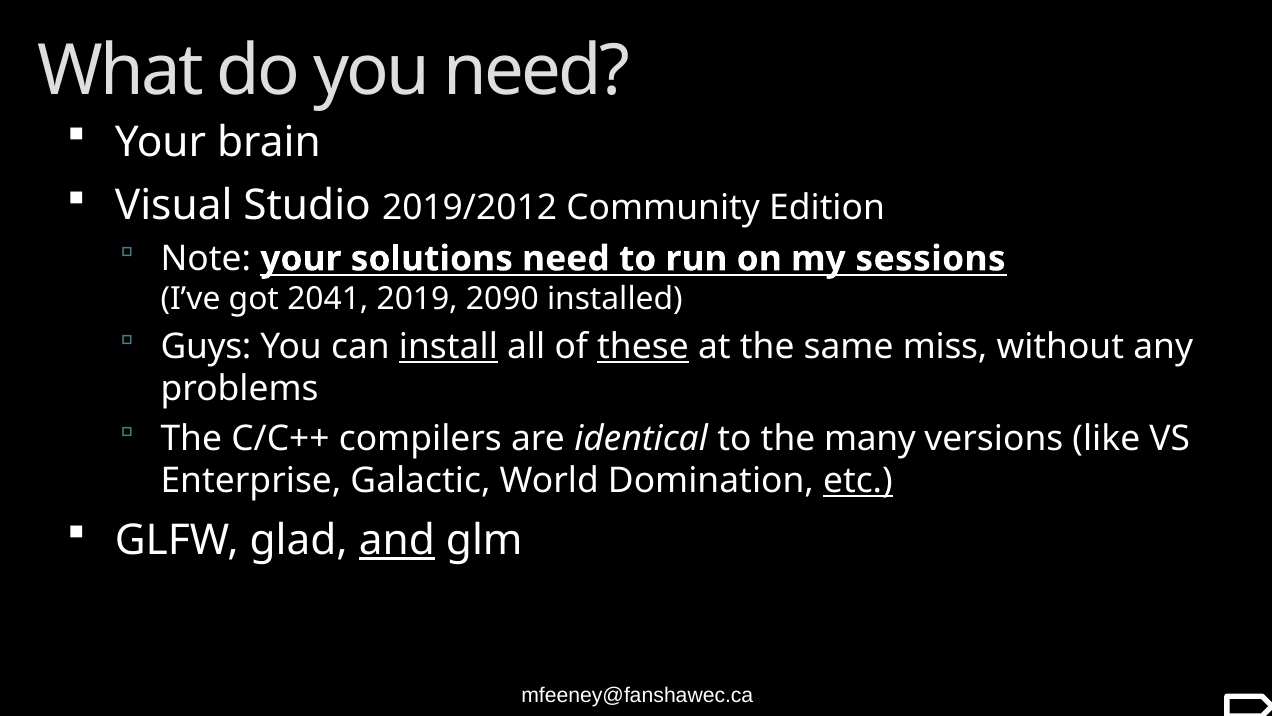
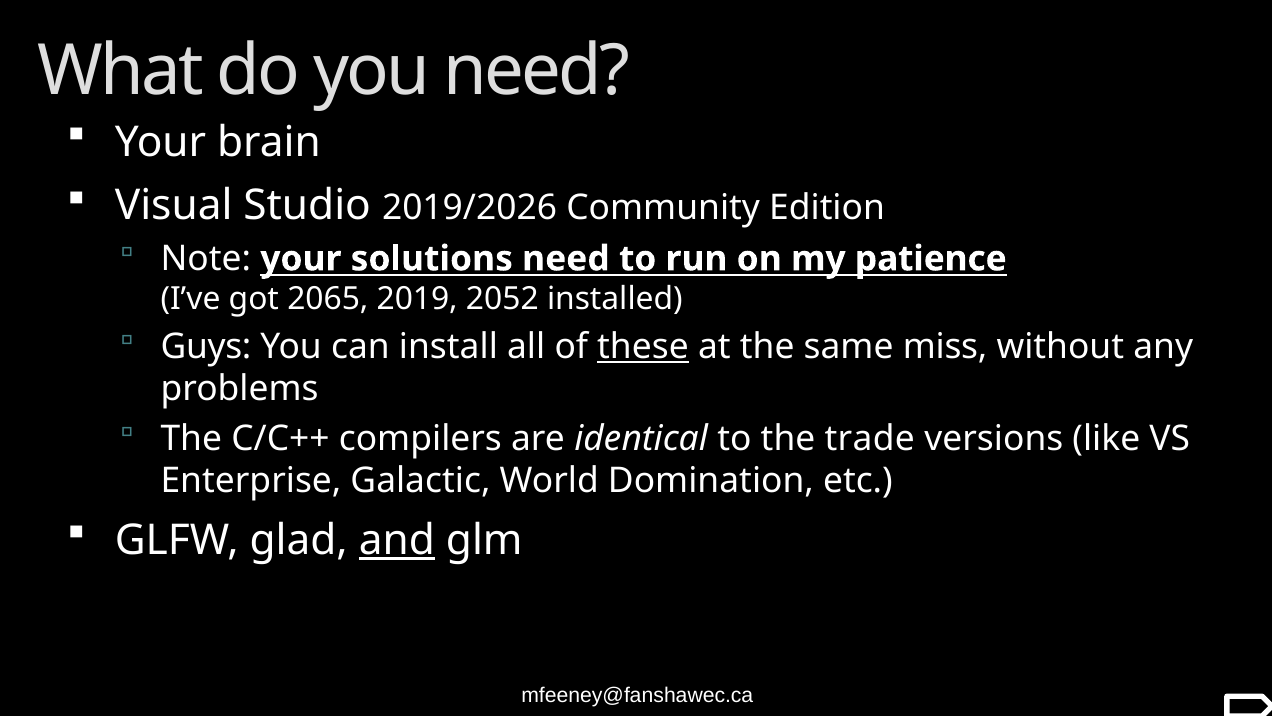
2019/2012: 2019/2012 -> 2019/2026
sessions: sessions -> patience
2041: 2041 -> 2065
2090: 2090 -> 2052
install underline: present -> none
many: many -> trade
etc underline: present -> none
